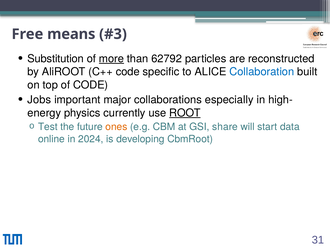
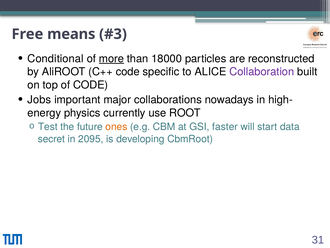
Substitution: Substitution -> Conditional
62792: 62792 -> 18000
Collaboration colour: blue -> purple
especially: especially -> nowadays
ROOT underline: present -> none
share: share -> faster
online: online -> secret
2024: 2024 -> 2095
